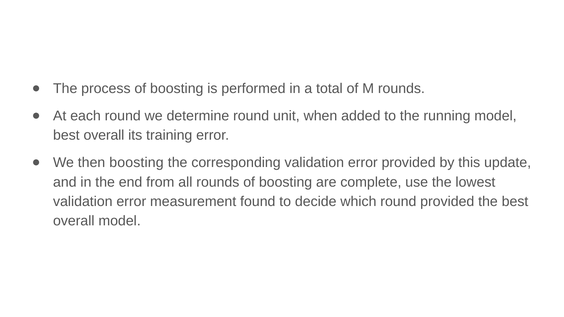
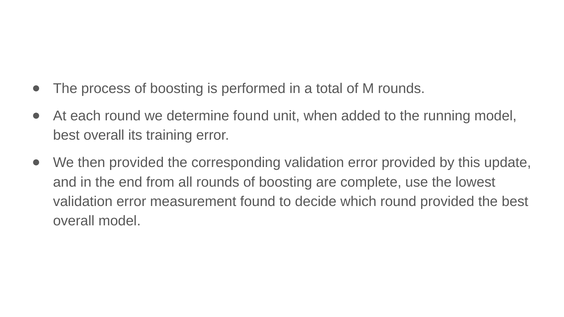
determine round: round -> found
then boosting: boosting -> provided
